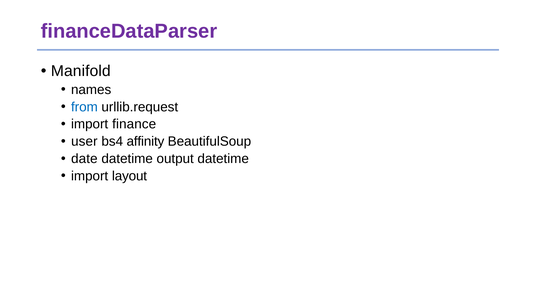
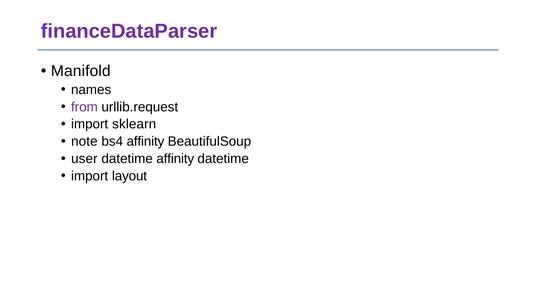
from colour: blue -> purple
finance: finance -> sklearn
user: user -> note
date: date -> user
datetime output: output -> affinity
